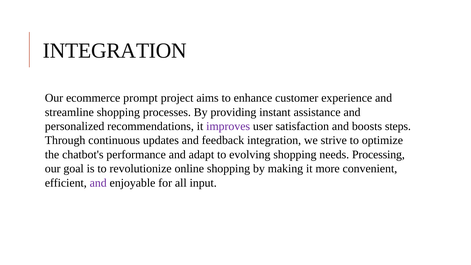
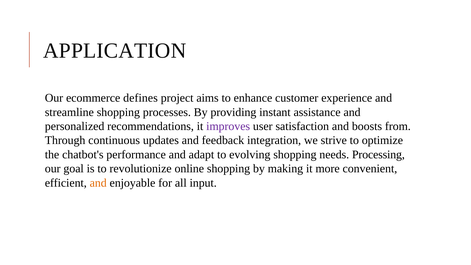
INTEGRATION at (115, 51): INTEGRATION -> APPLICATION
prompt: prompt -> defines
steps: steps -> from
and at (98, 183) colour: purple -> orange
